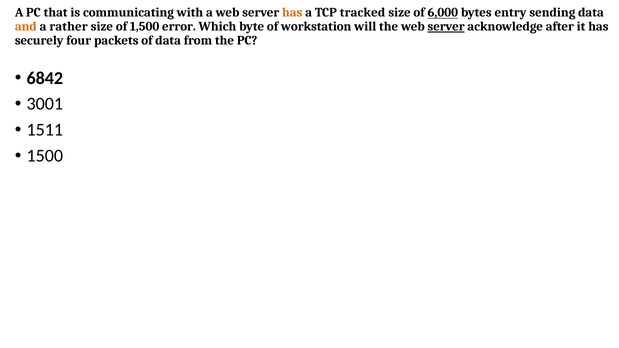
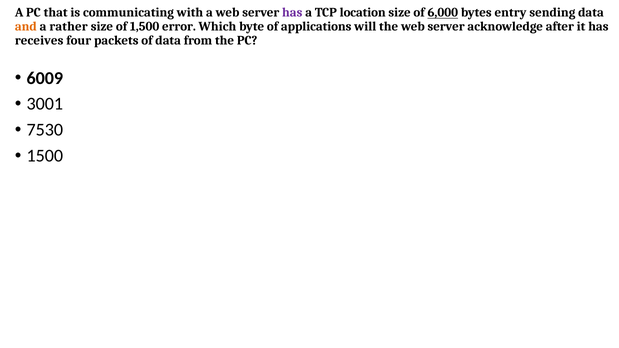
has at (292, 13) colour: orange -> purple
tracked: tracked -> location
workstation: workstation -> applications
server at (446, 27) underline: present -> none
securely: securely -> receives
6842: 6842 -> 6009
1511: 1511 -> 7530
